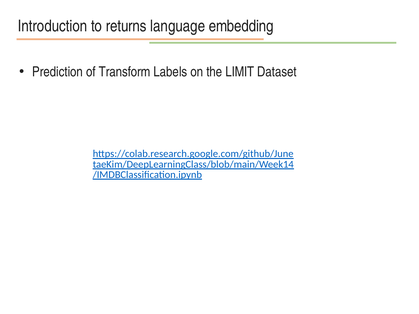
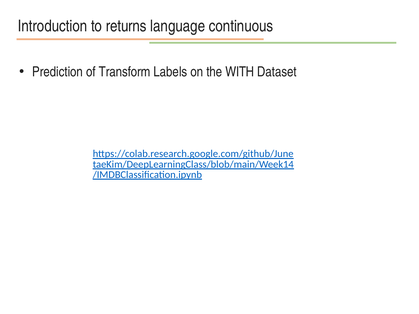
embedding: embedding -> continuous
LIMIT: LIMIT -> WITH
